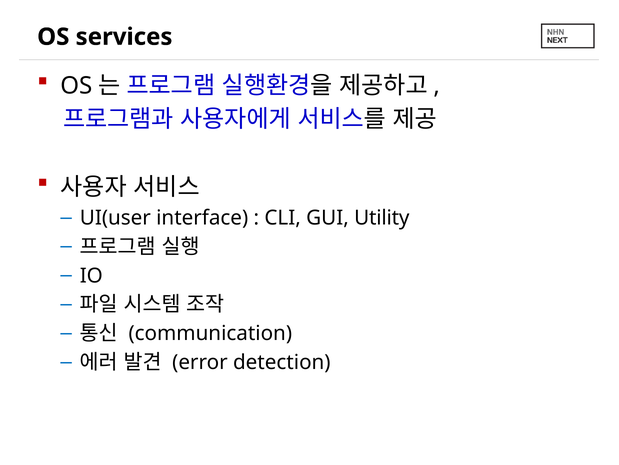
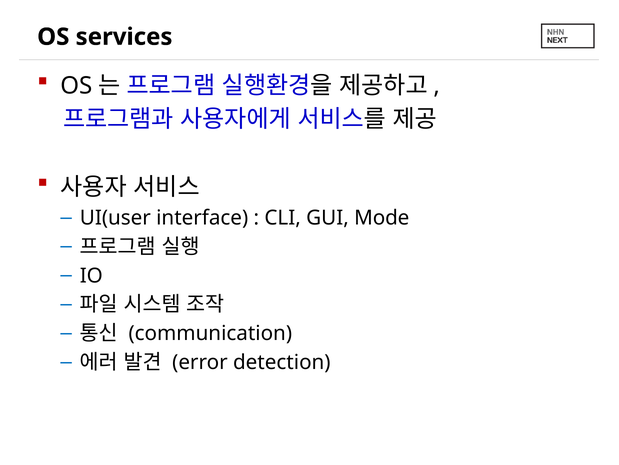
Utility: Utility -> Mode
